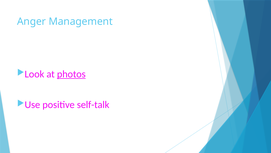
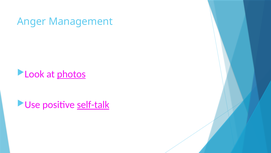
self-talk underline: none -> present
